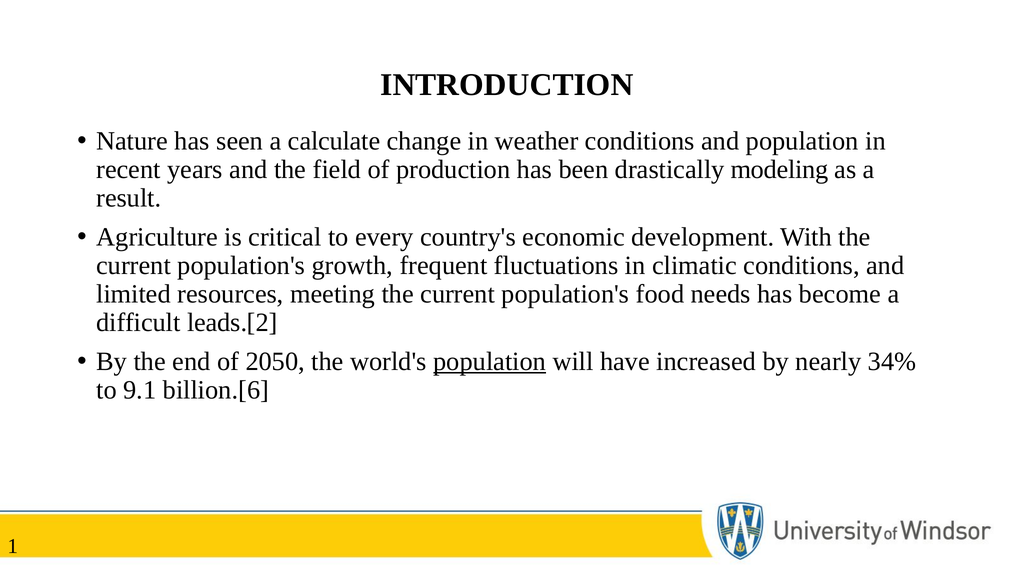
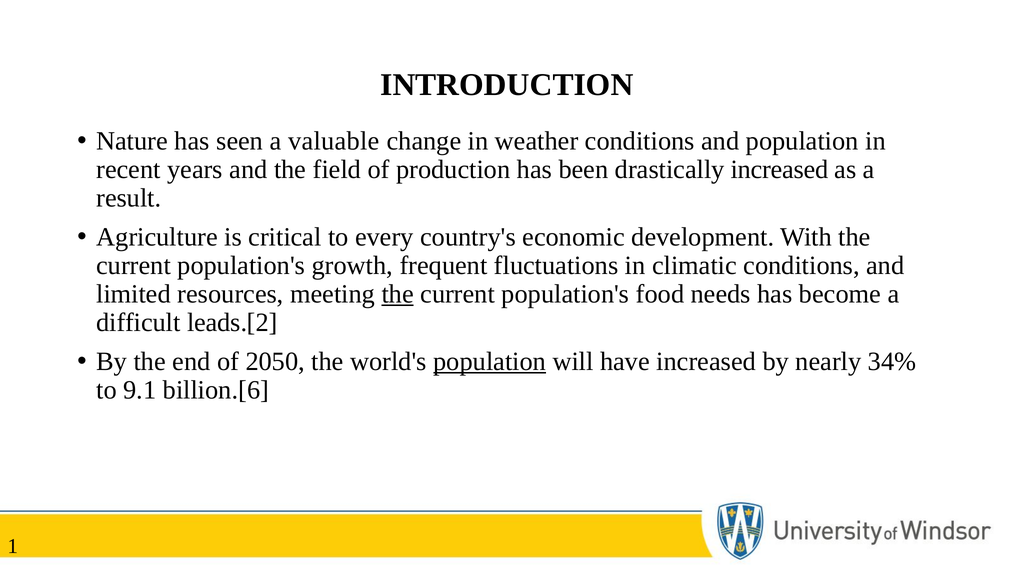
calculate: calculate -> valuable
drastically modeling: modeling -> increased
the at (398, 294) underline: none -> present
